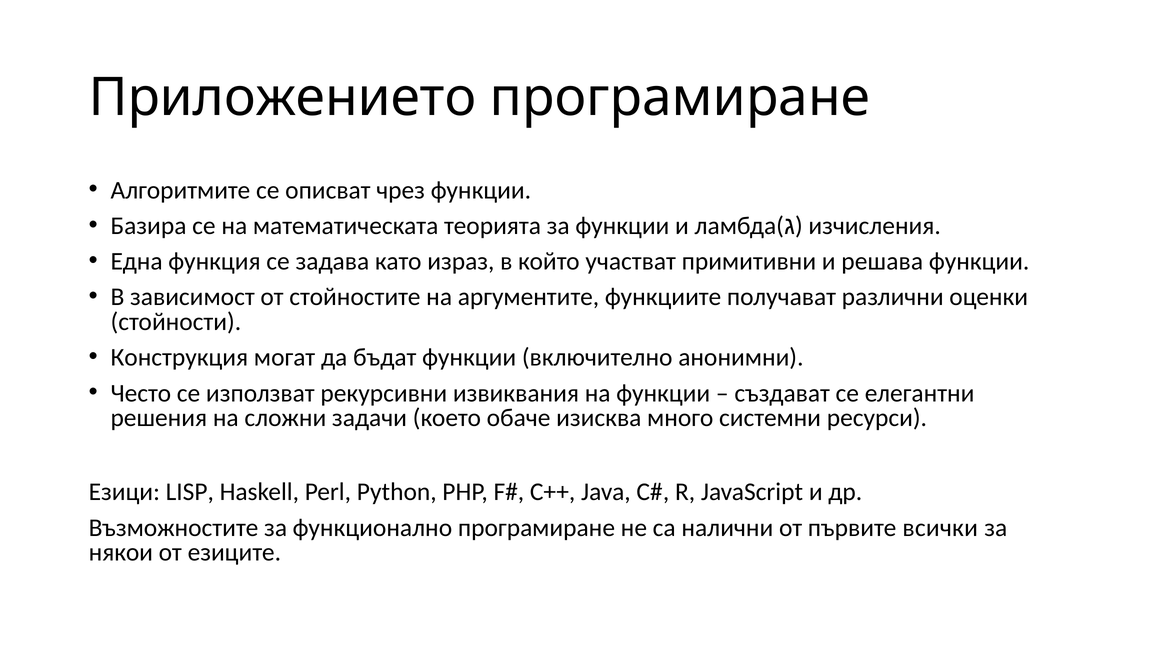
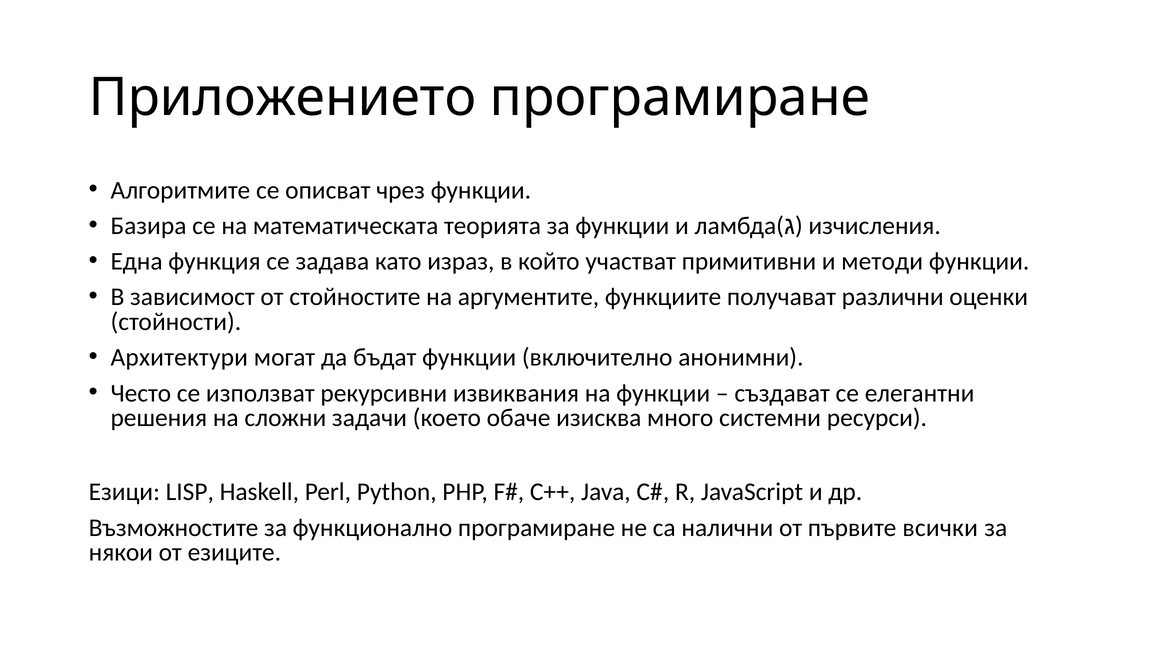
решава: решава -> методи
Конструкция: Конструкция -> Архитектури
